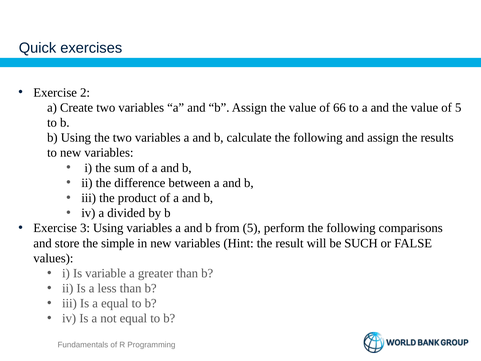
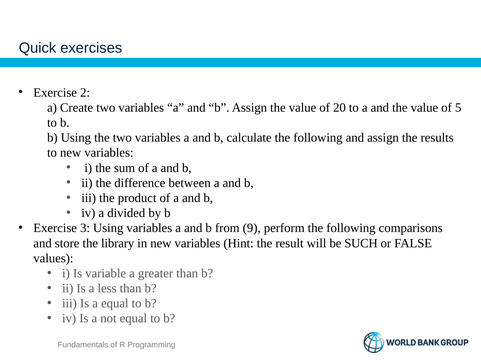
66: 66 -> 20
from 5: 5 -> 9
simple: simple -> library
